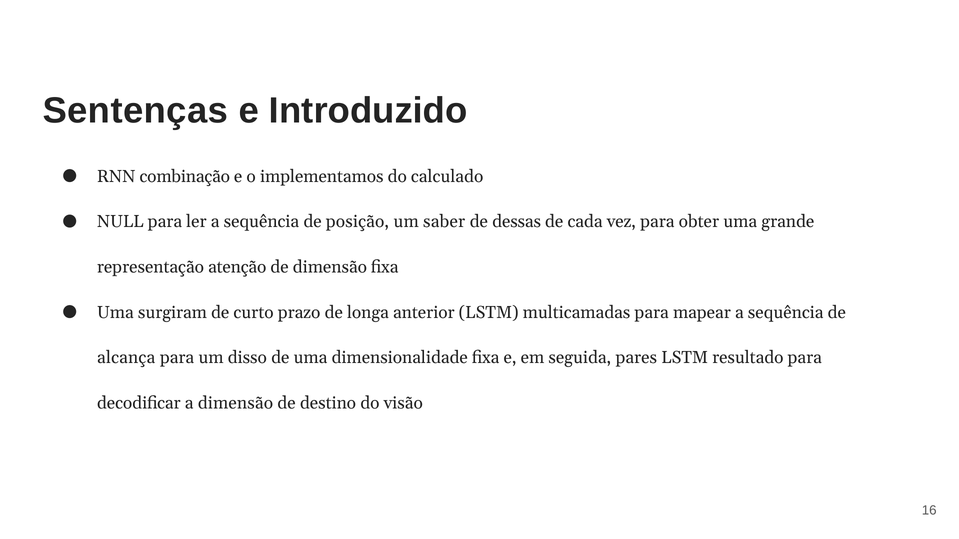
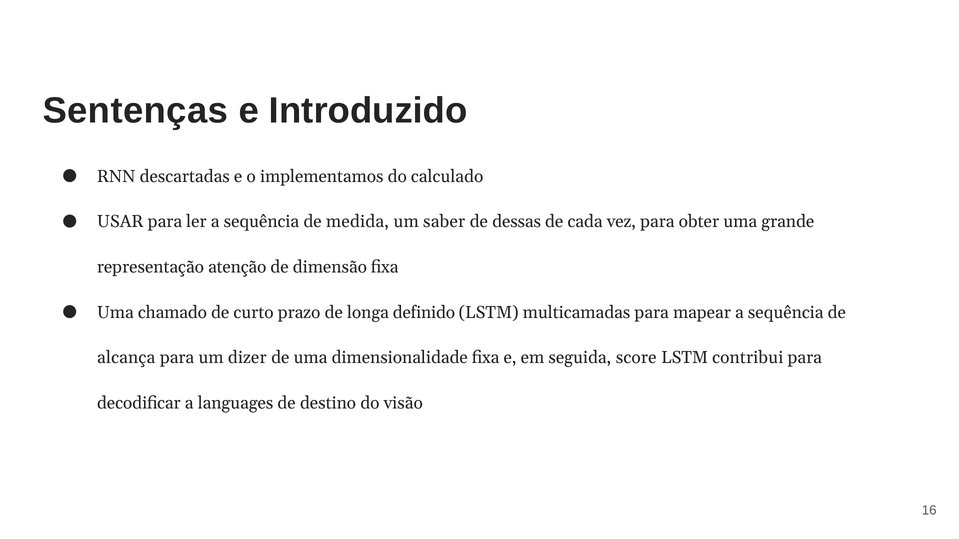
combinação: combinação -> descartadas
NULL: NULL -> USAR
posição: posição -> medida
surgiram: surgiram -> chamado
anterior: anterior -> definido
disso: disso -> dizer
pares: pares -> score
resultado: resultado -> contribui
a dimensão: dimensão -> languages
